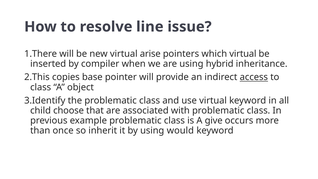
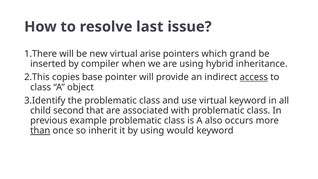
line: line -> last
which virtual: virtual -> grand
choose: choose -> second
give: give -> also
than underline: none -> present
